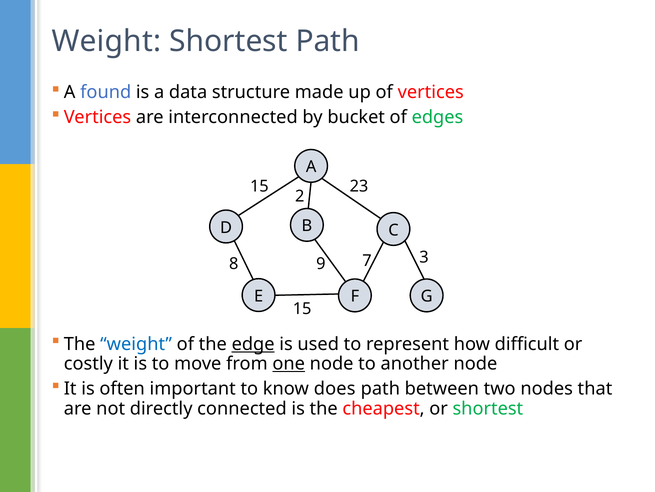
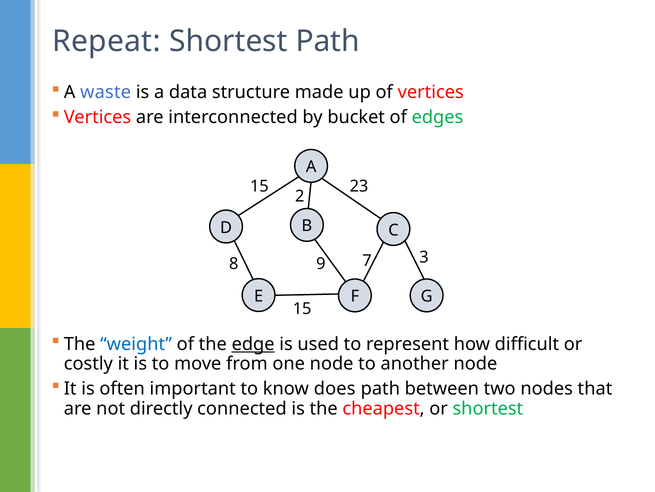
Weight at (106, 41): Weight -> Repeat
found: found -> waste
one underline: present -> none
